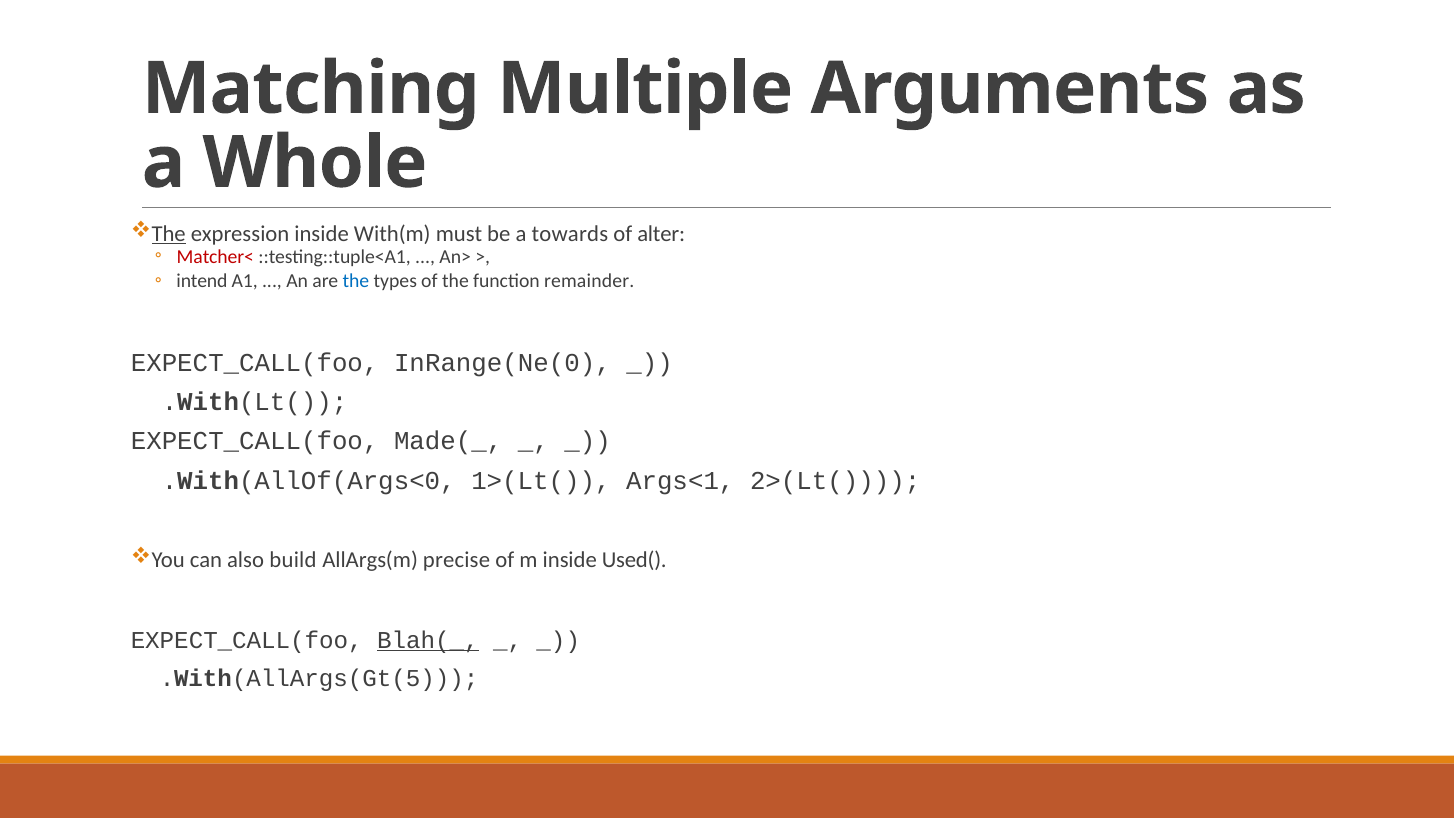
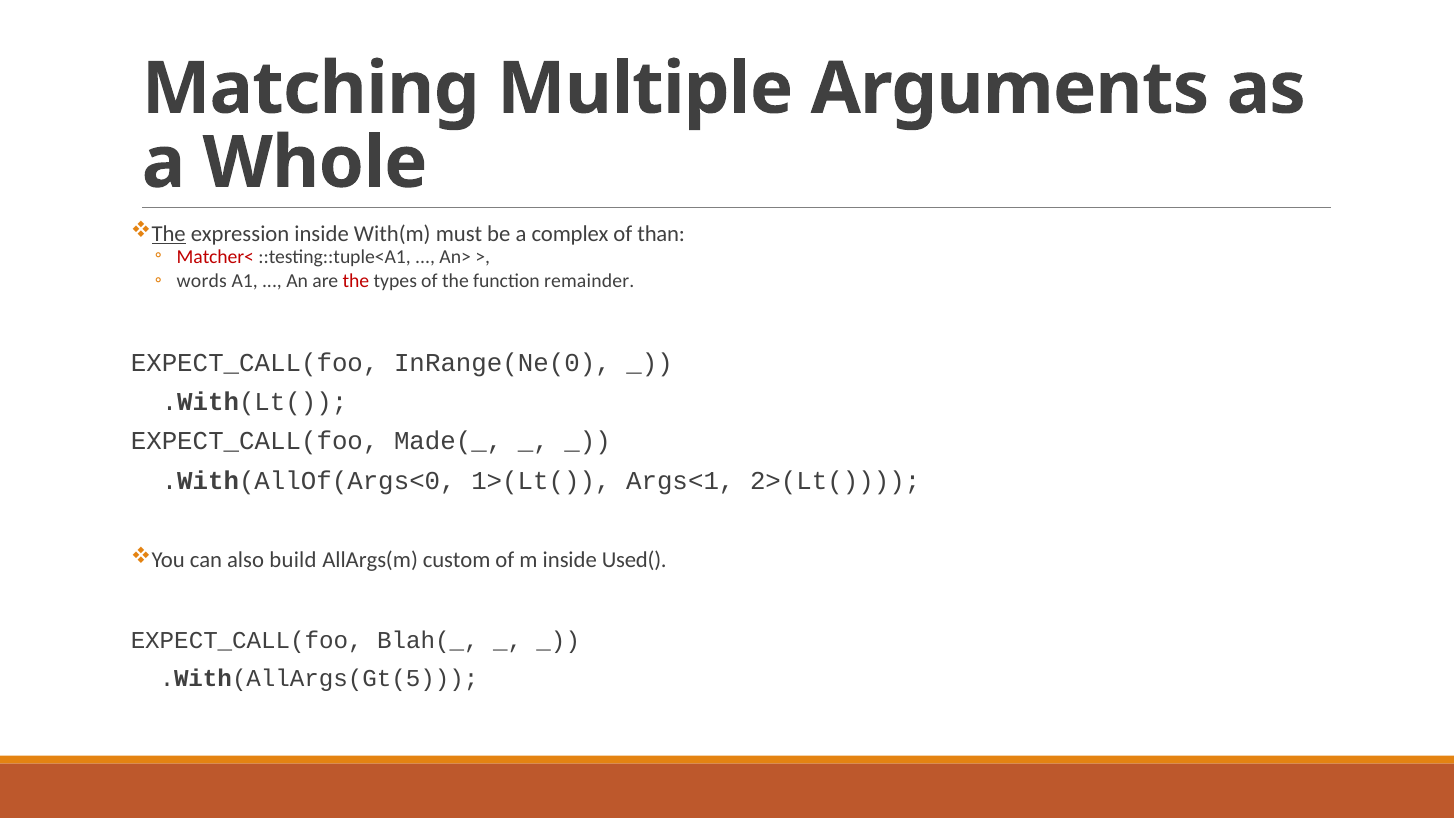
towards: towards -> complex
alter: alter -> than
intend: intend -> words
the at (356, 281) colour: blue -> red
precise: precise -> custom
Blah(_ underline: present -> none
